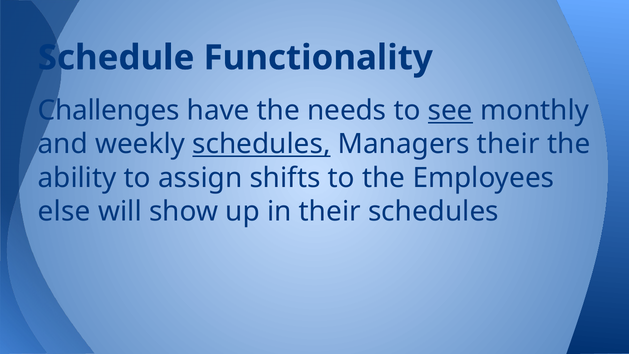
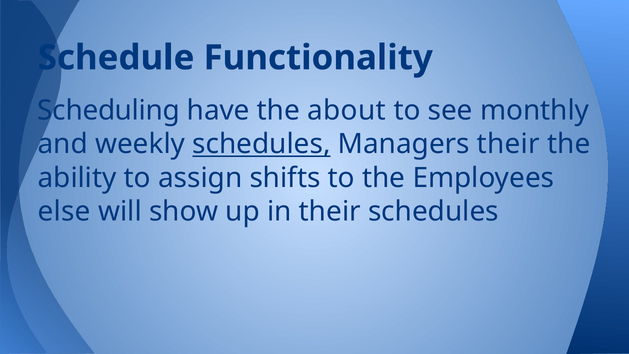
Challenges: Challenges -> Scheduling
needs: needs -> about
see underline: present -> none
